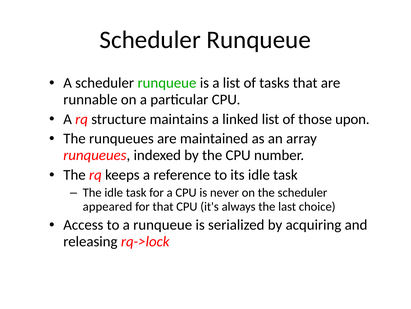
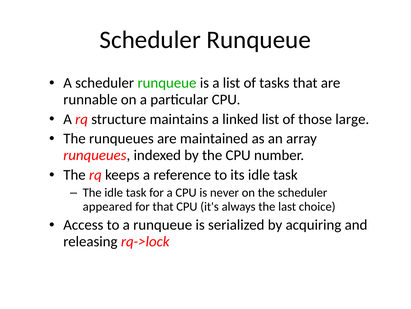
upon: upon -> large
